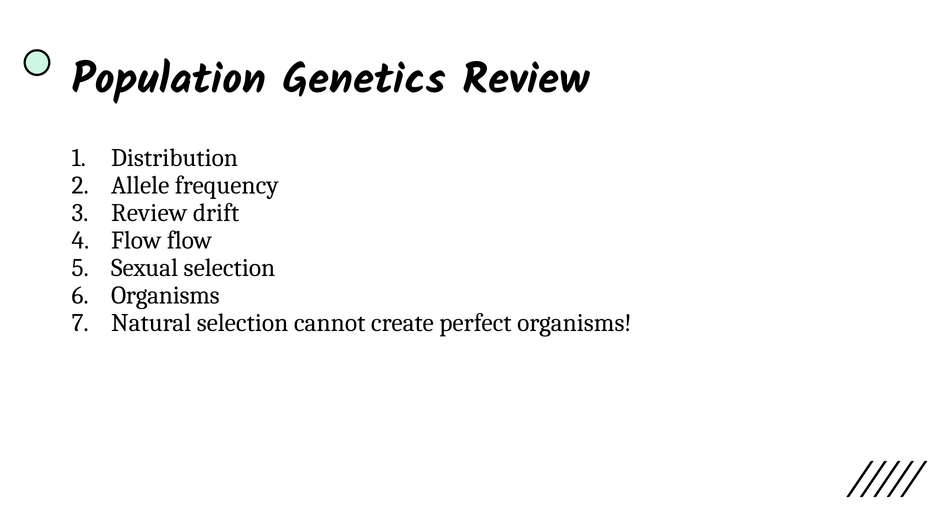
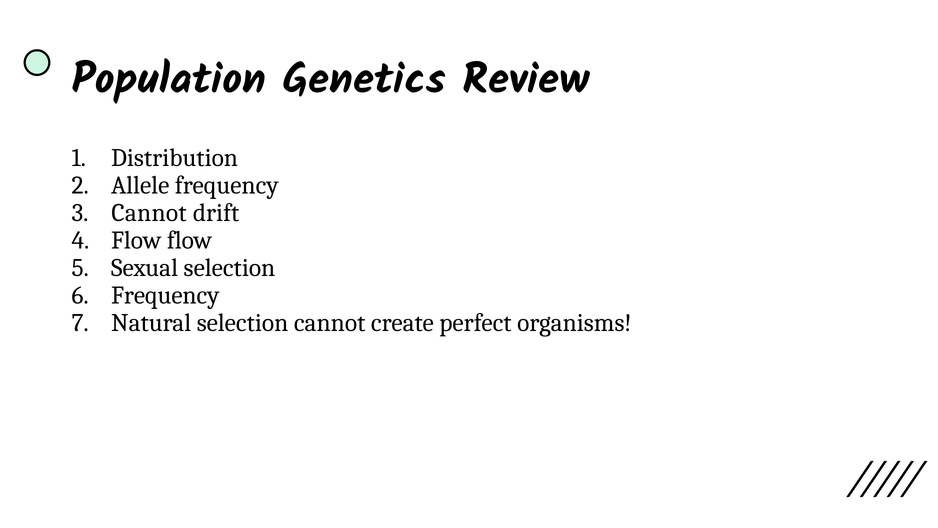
Review at (149, 213): Review -> Cannot
Organisms at (165, 295): Organisms -> Frequency
